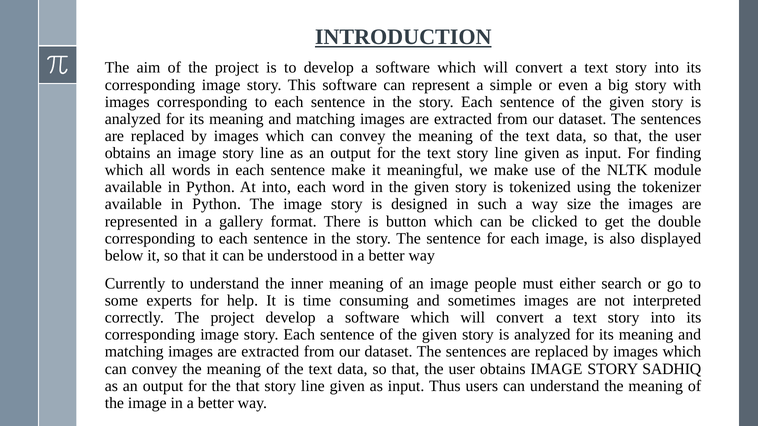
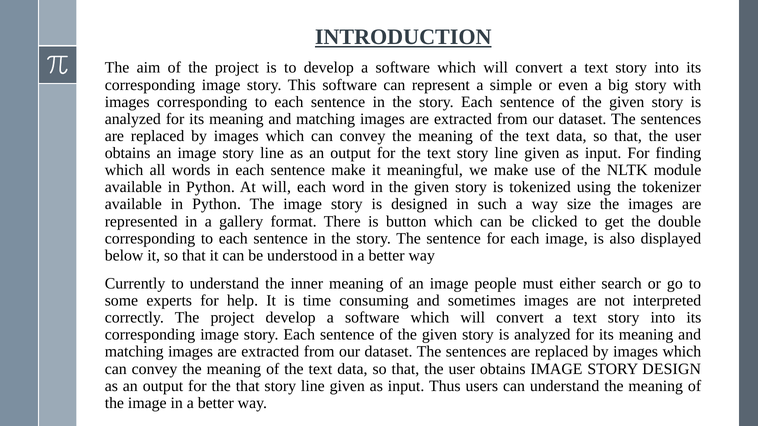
At into: into -> will
SADHIQ: SADHIQ -> DESIGN
